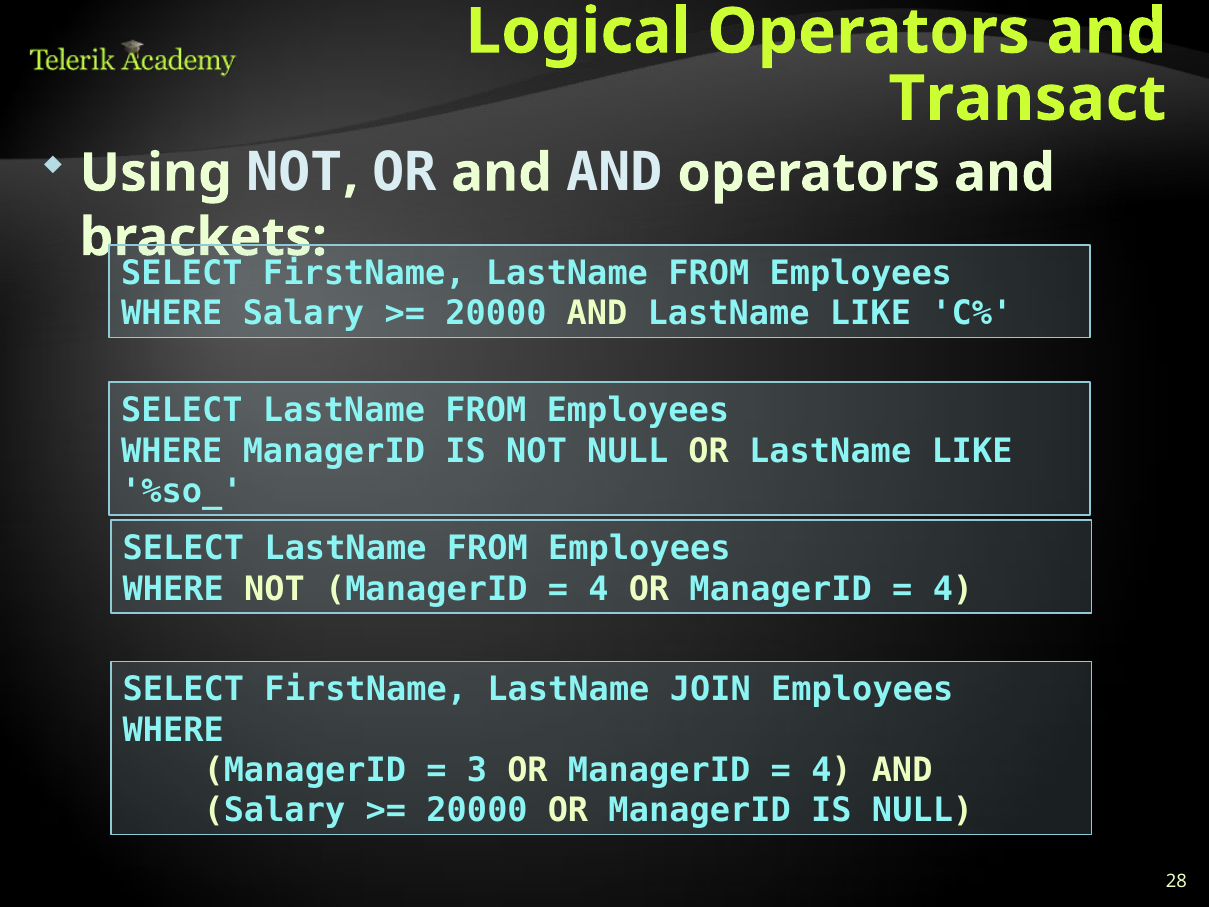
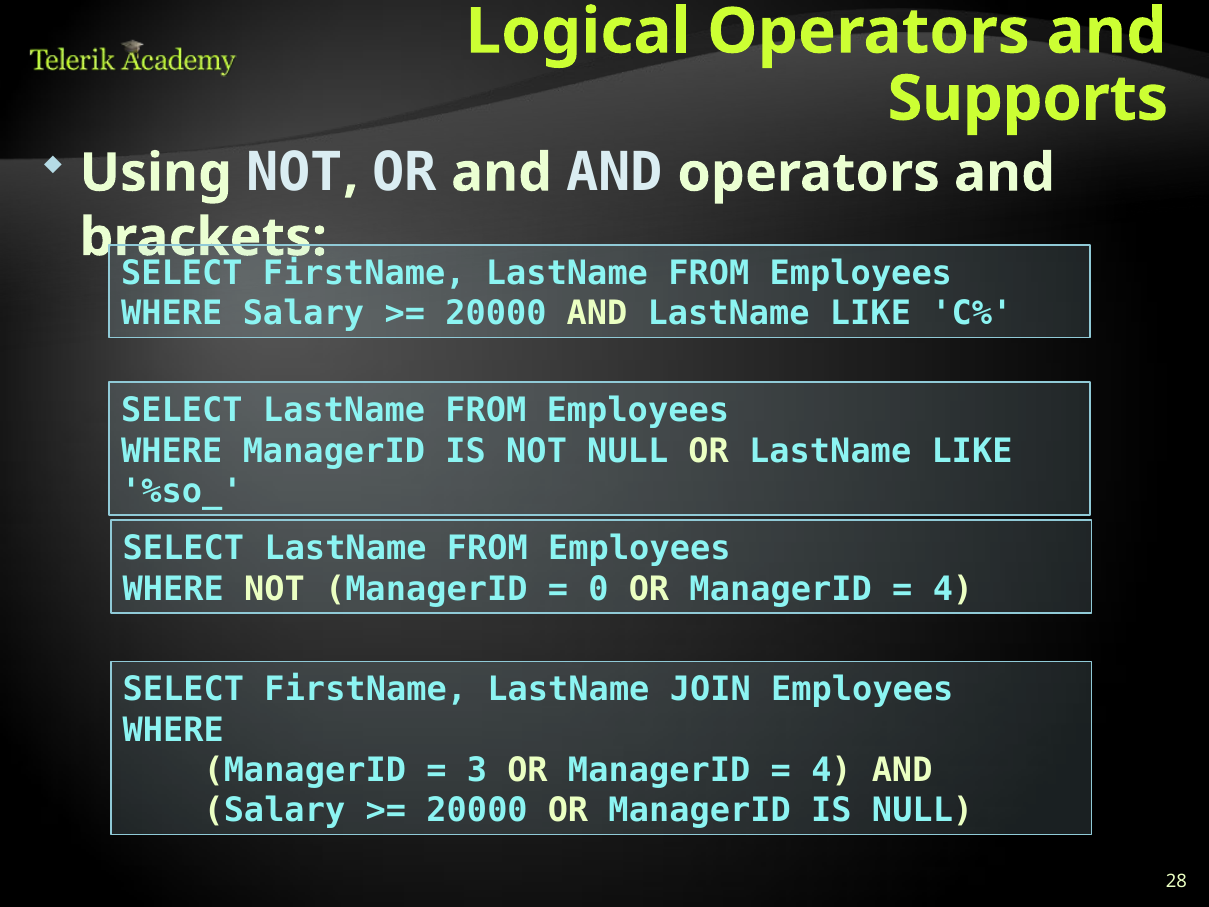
Transact: Transact -> Supports
4 at (599, 589): 4 -> 0
